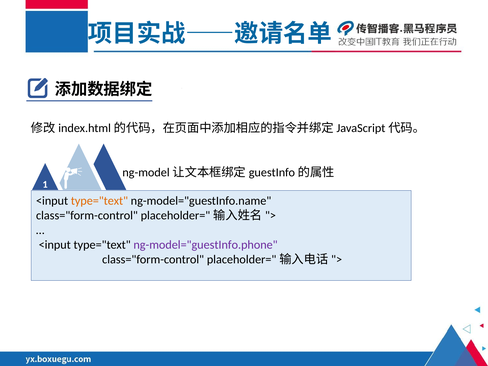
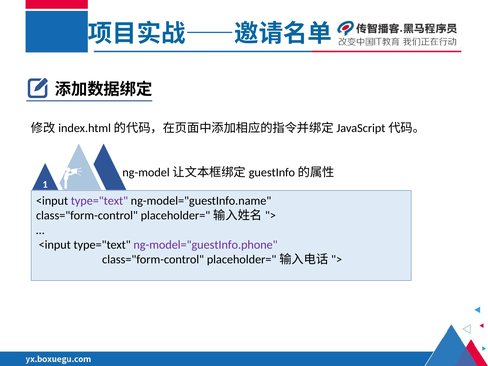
type="text at (99, 201) colour: orange -> purple
